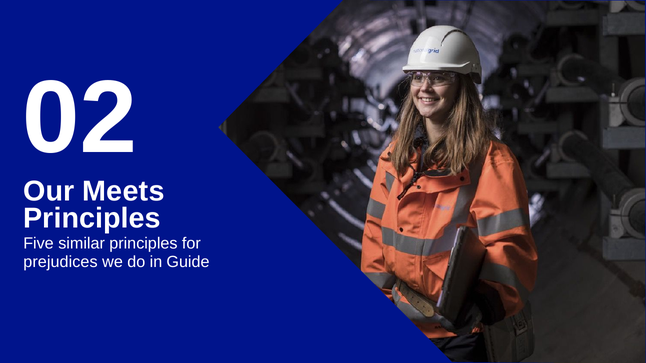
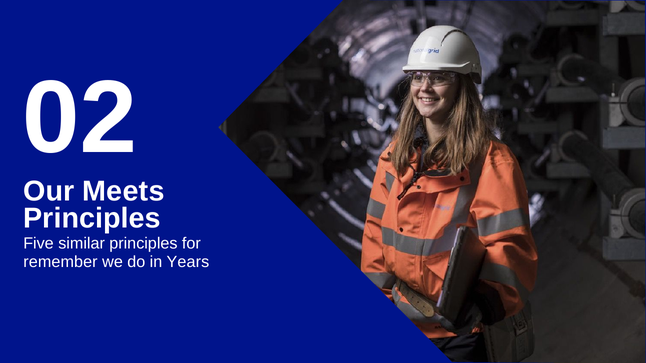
prejudices: prejudices -> remember
Guide: Guide -> Years
